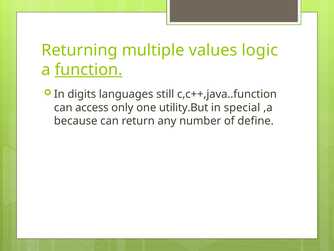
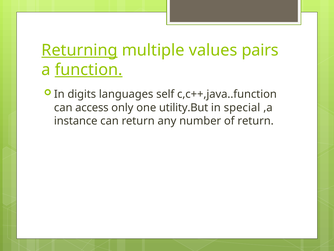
Returning underline: none -> present
logic: logic -> pairs
still: still -> self
because: because -> instance
of define: define -> return
